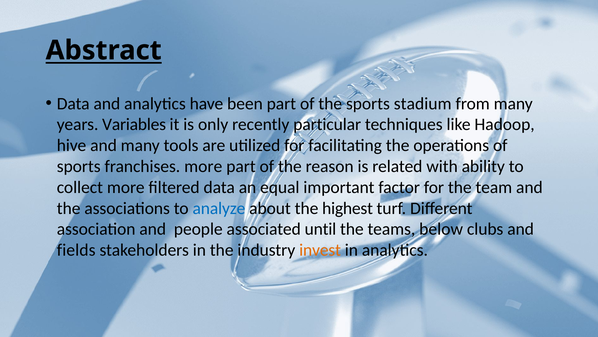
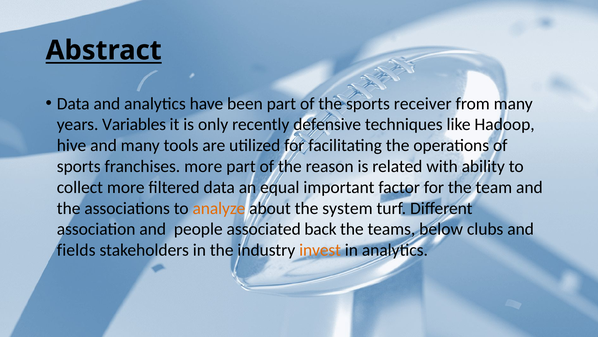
stadium: stadium -> receiver
particular: particular -> defensive
analyze colour: blue -> orange
highest: highest -> system
until: until -> back
